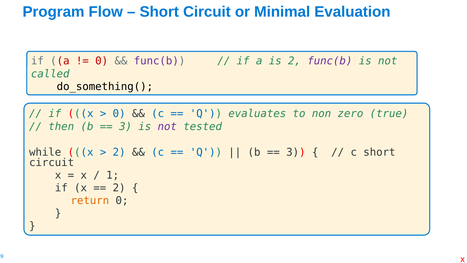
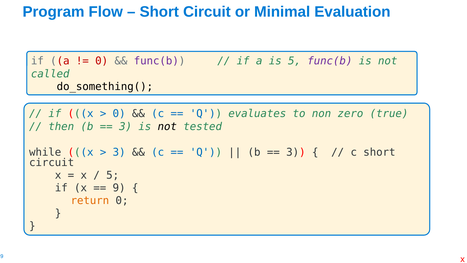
is 2: 2 -> 5
not at (167, 126) colour: purple -> black
2 at (119, 152): 2 -> 3
1 at (113, 175): 1 -> 5
2 at (119, 188): 2 -> 9
